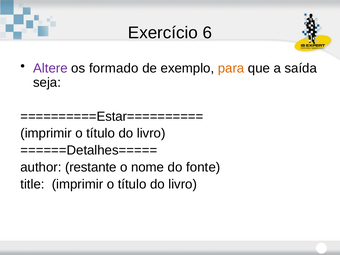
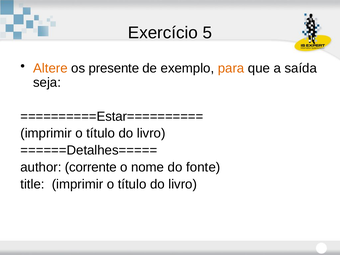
6: 6 -> 5
Altere colour: purple -> orange
formado: formado -> presente
restante: restante -> corrente
